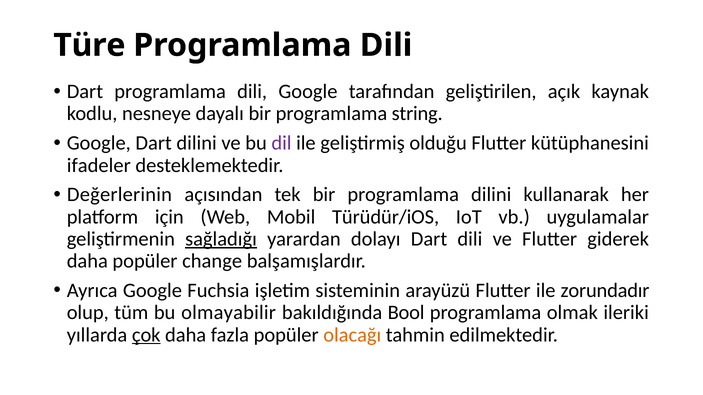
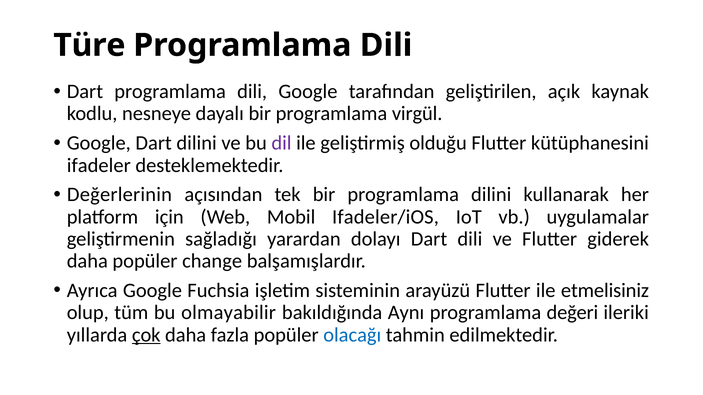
string: string -> virgül
Türüdür/iOS: Türüdür/iOS -> Ifadeler/iOS
sağladığı underline: present -> none
zorundadır: zorundadır -> etmelisiniz
Bool: Bool -> Aynı
olmak: olmak -> değeri
olacağı colour: orange -> blue
